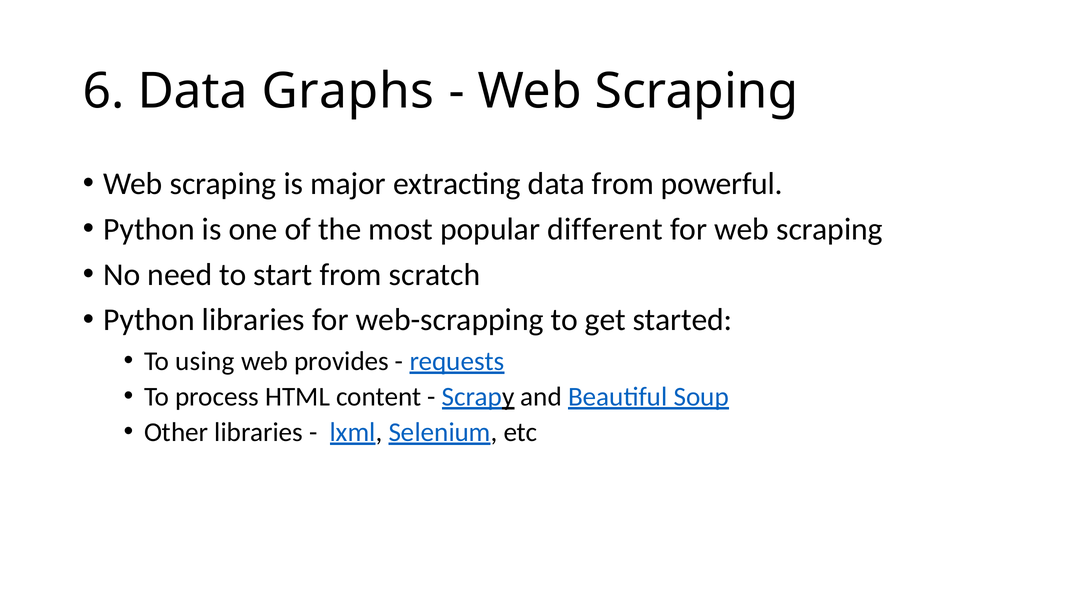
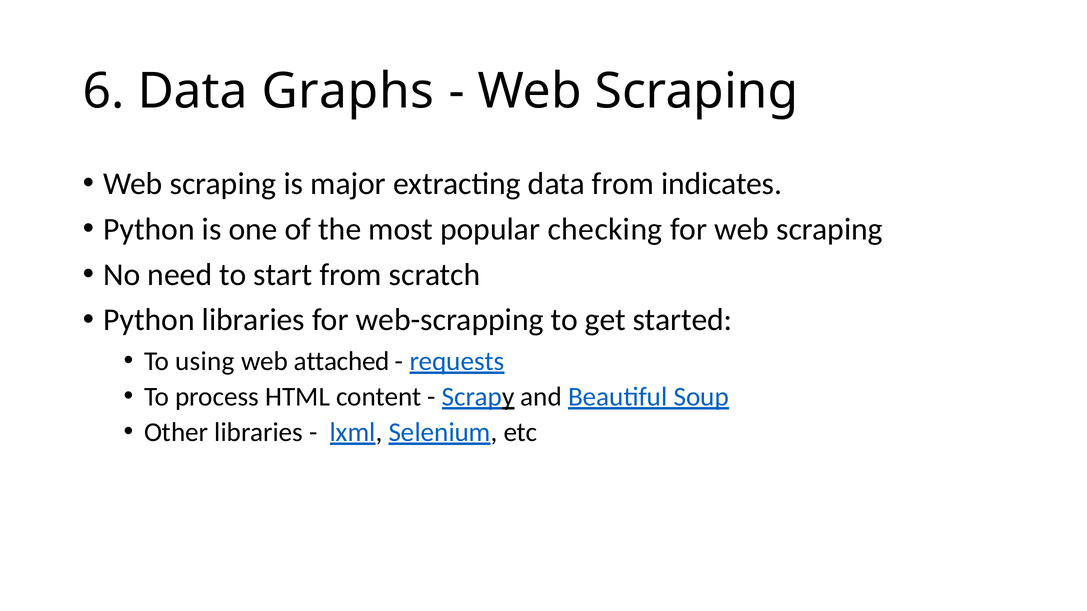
powerful: powerful -> indicates
different: different -> checking
provides: provides -> attached
